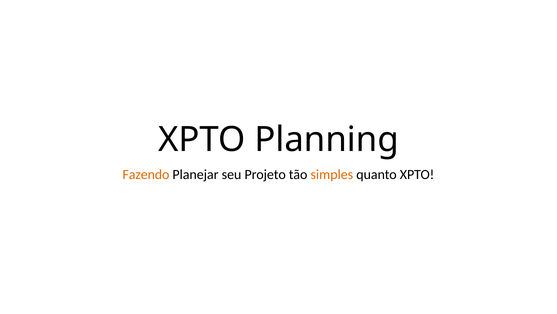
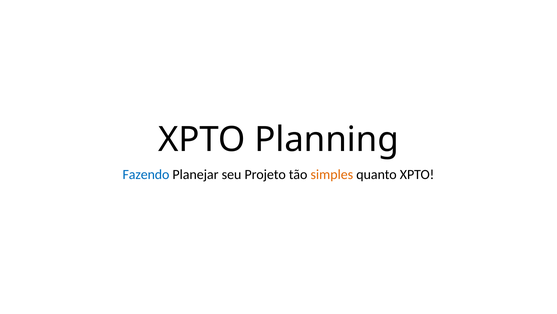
Fazendo colour: orange -> blue
